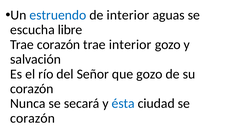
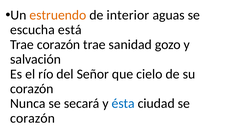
estruendo colour: blue -> orange
libre: libre -> está
trae interior: interior -> sanidad
que gozo: gozo -> cielo
